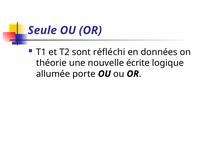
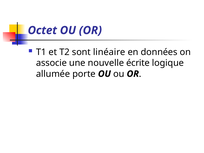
Seule: Seule -> Octet
réfléchi: réfléchi -> linéaire
théorie: théorie -> associe
